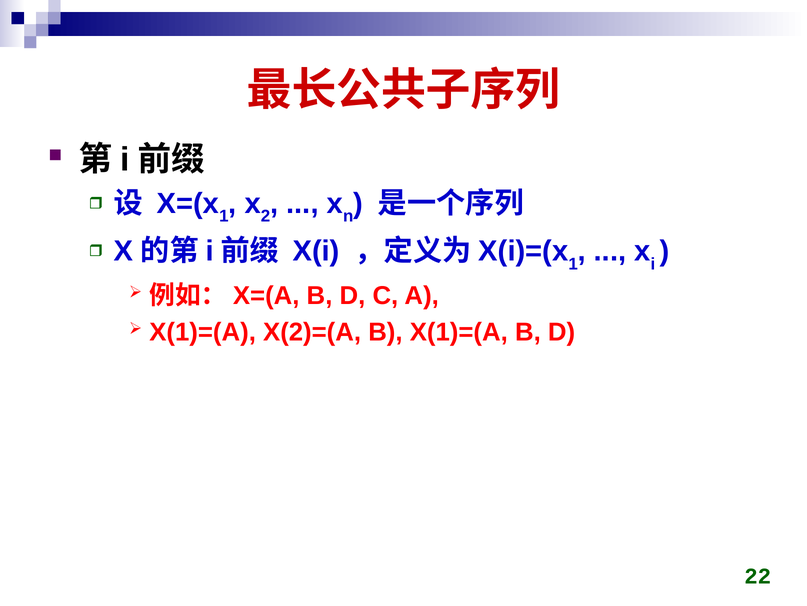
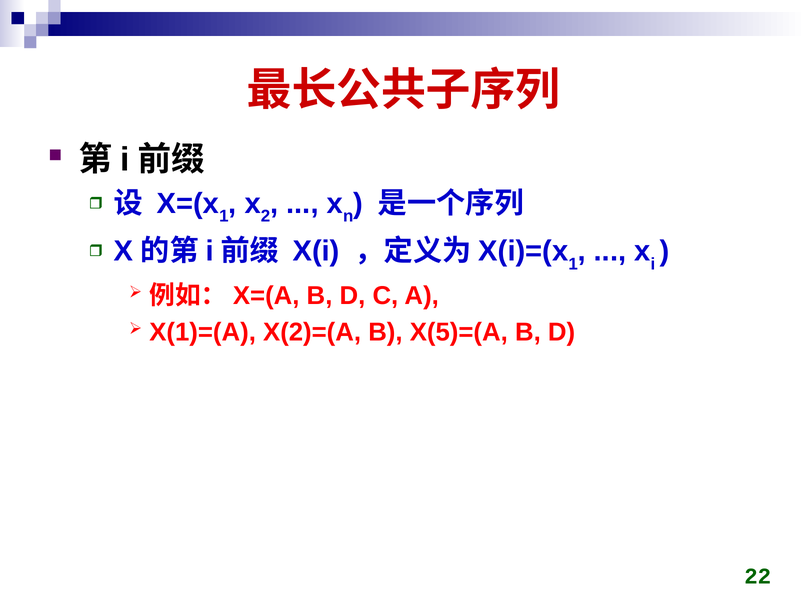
B X(1)=(A: X(1)=(A -> X(5)=(A
